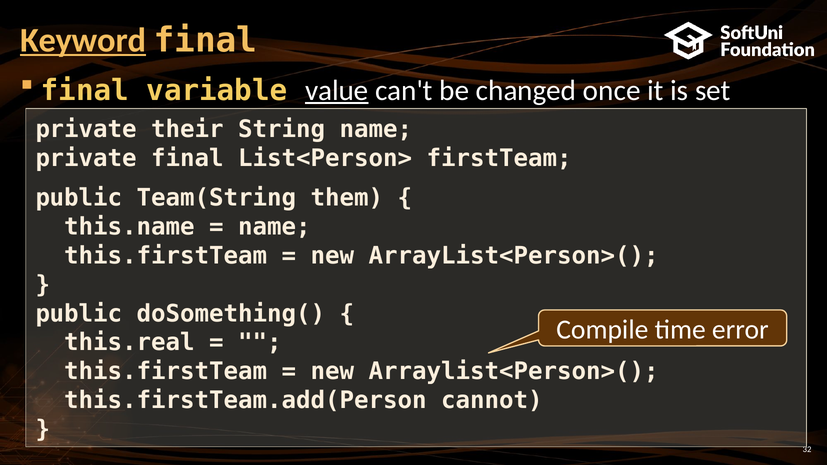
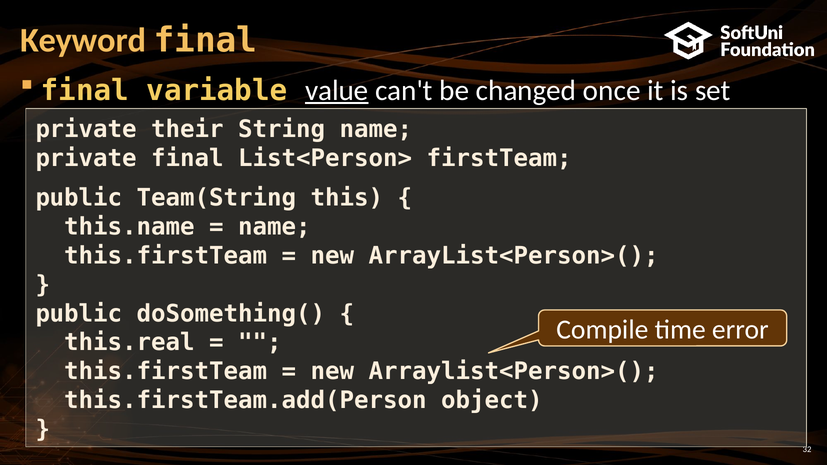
Keyword underline: present -> none
them: them -> this
cannot: cannot -> object
